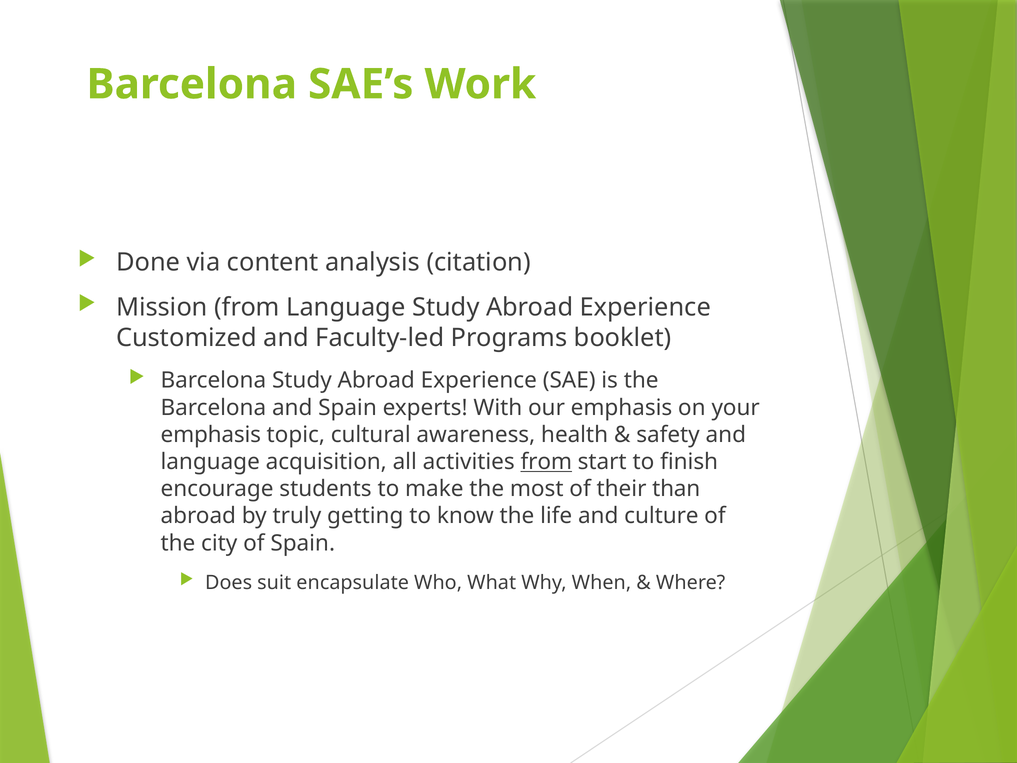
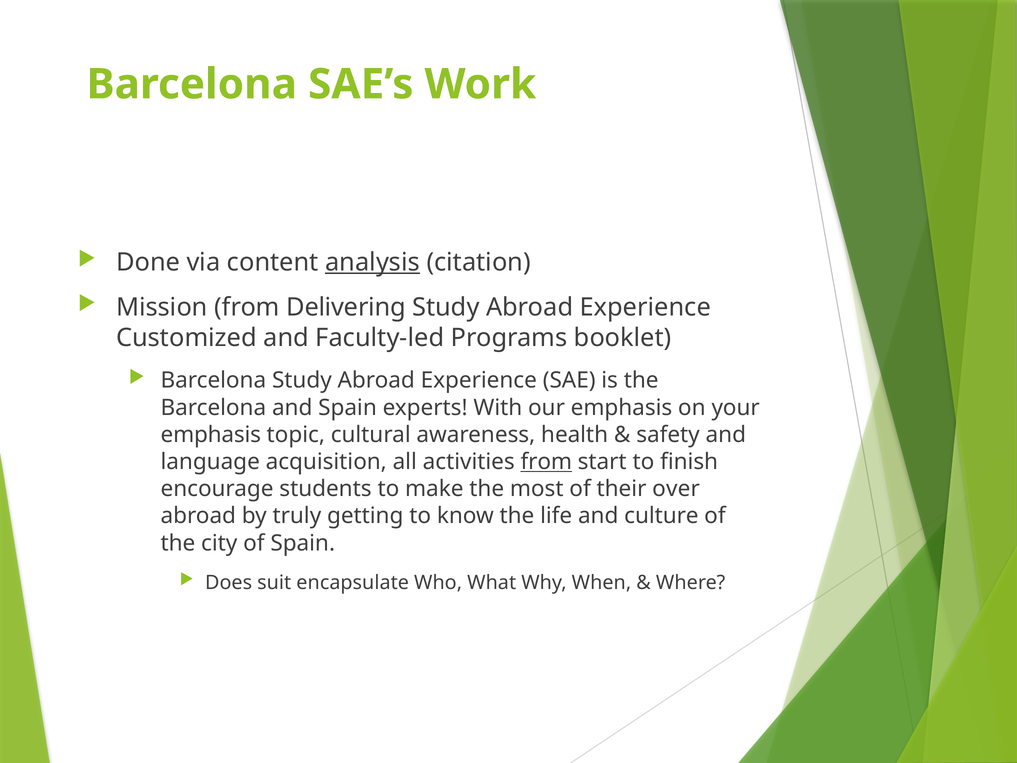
analysis underline: none -> present
from Language: Language -> Delivering
than: than -> over
